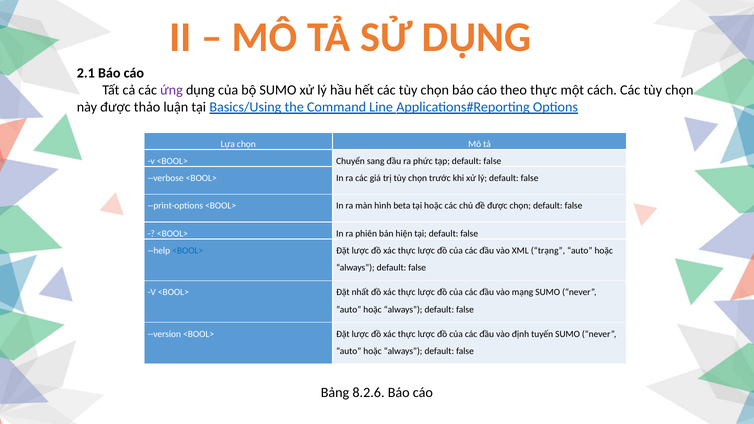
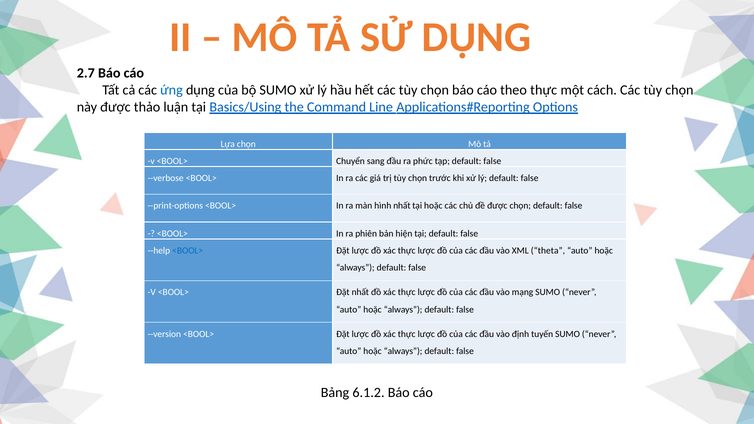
2.1: 2.1 -> 2.7
ứng colour: purple -> blue
hình beta: beta -> nhất
trạng: trạng -> theta
8.2.6: 8.2.6 -> 6.1.2
